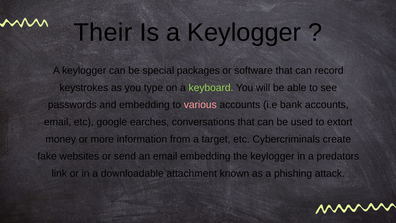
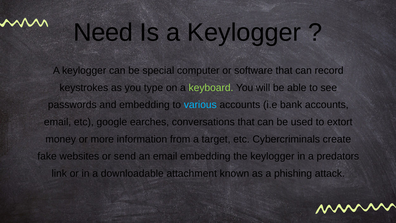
Their: Their -> Need
packages: packages -> computer
various colour: pink -> light blue
